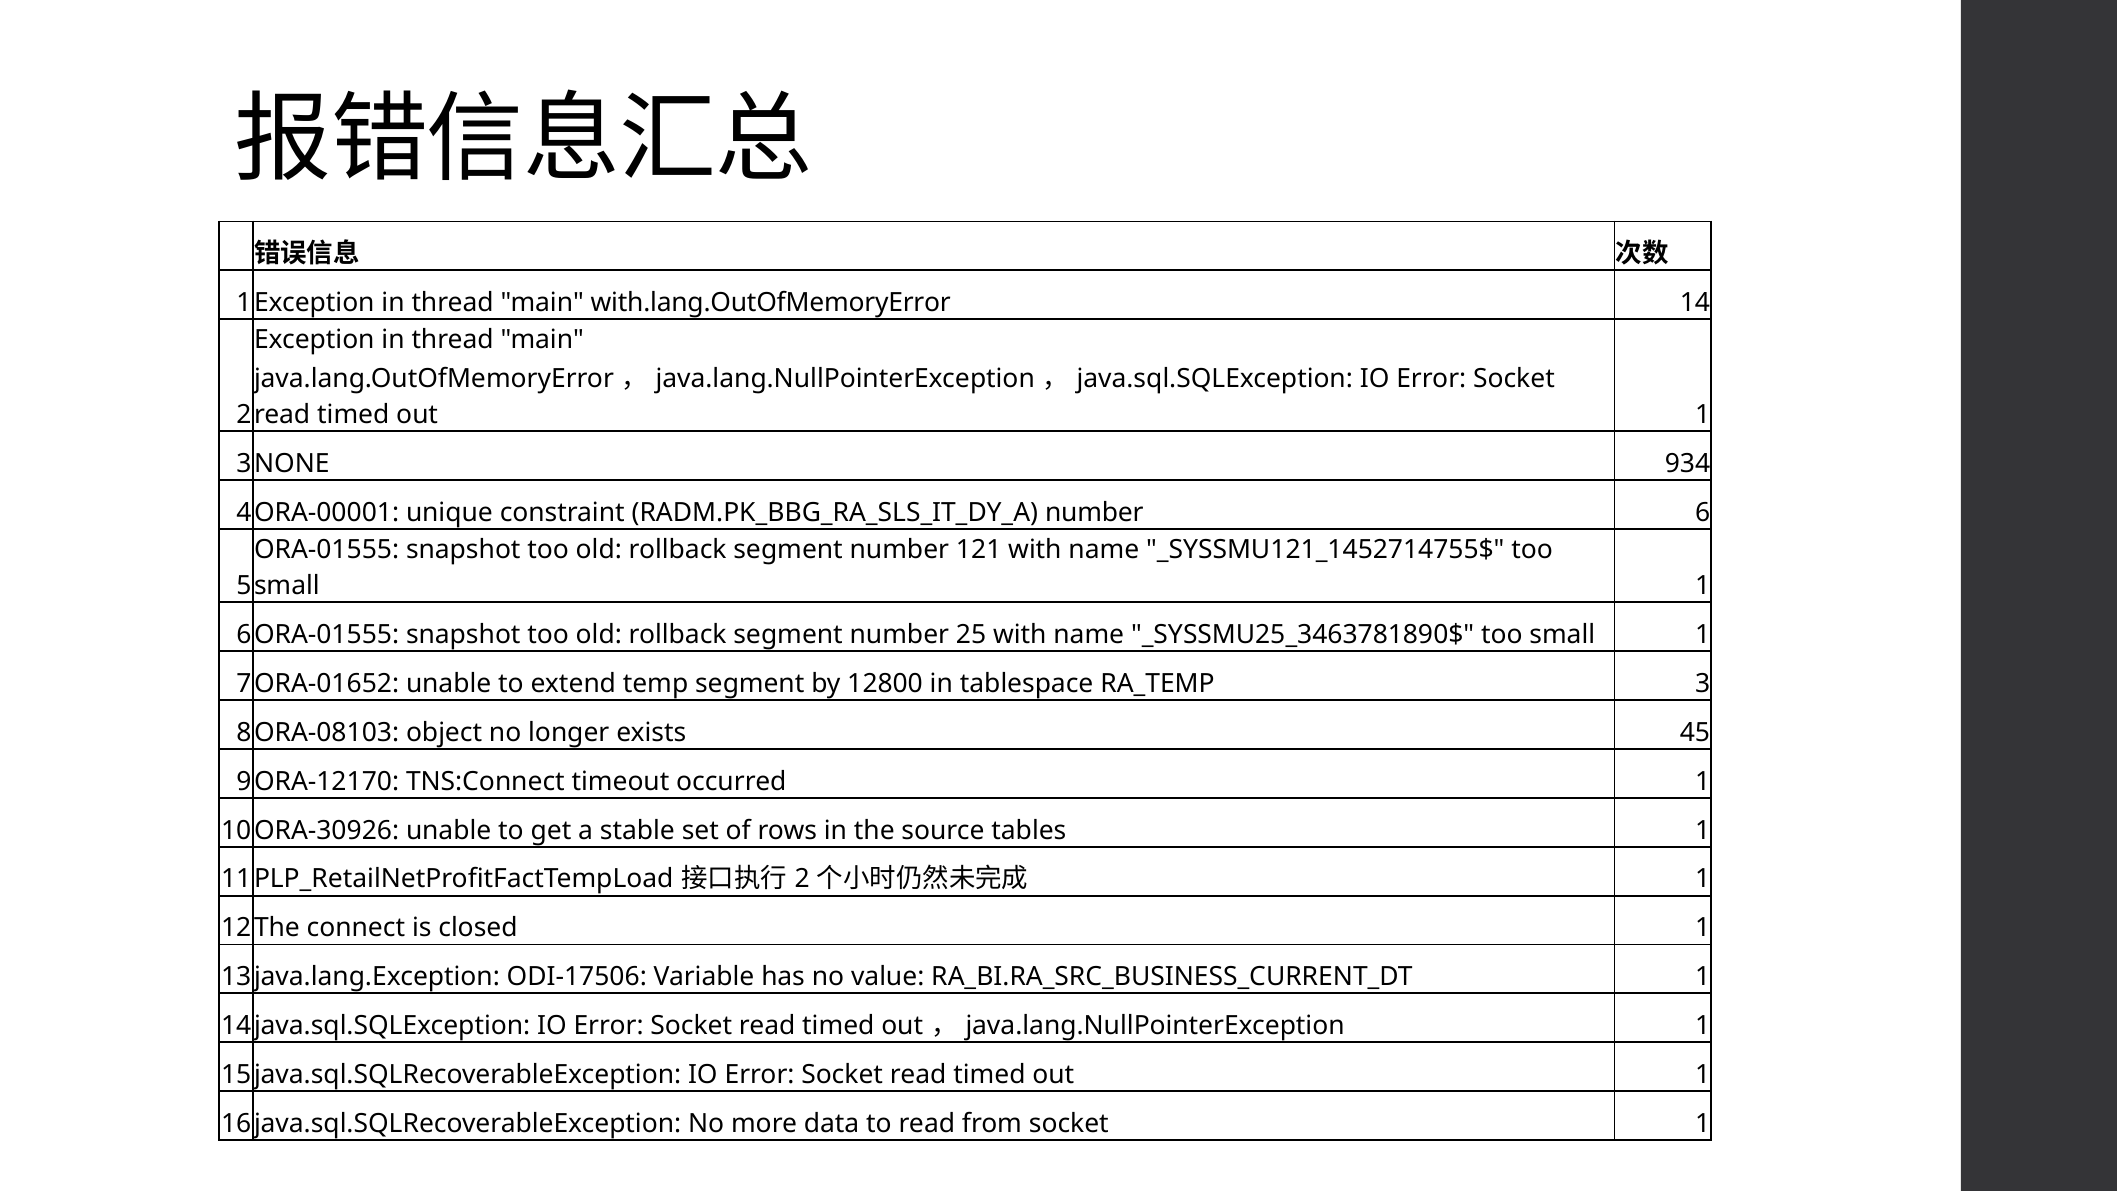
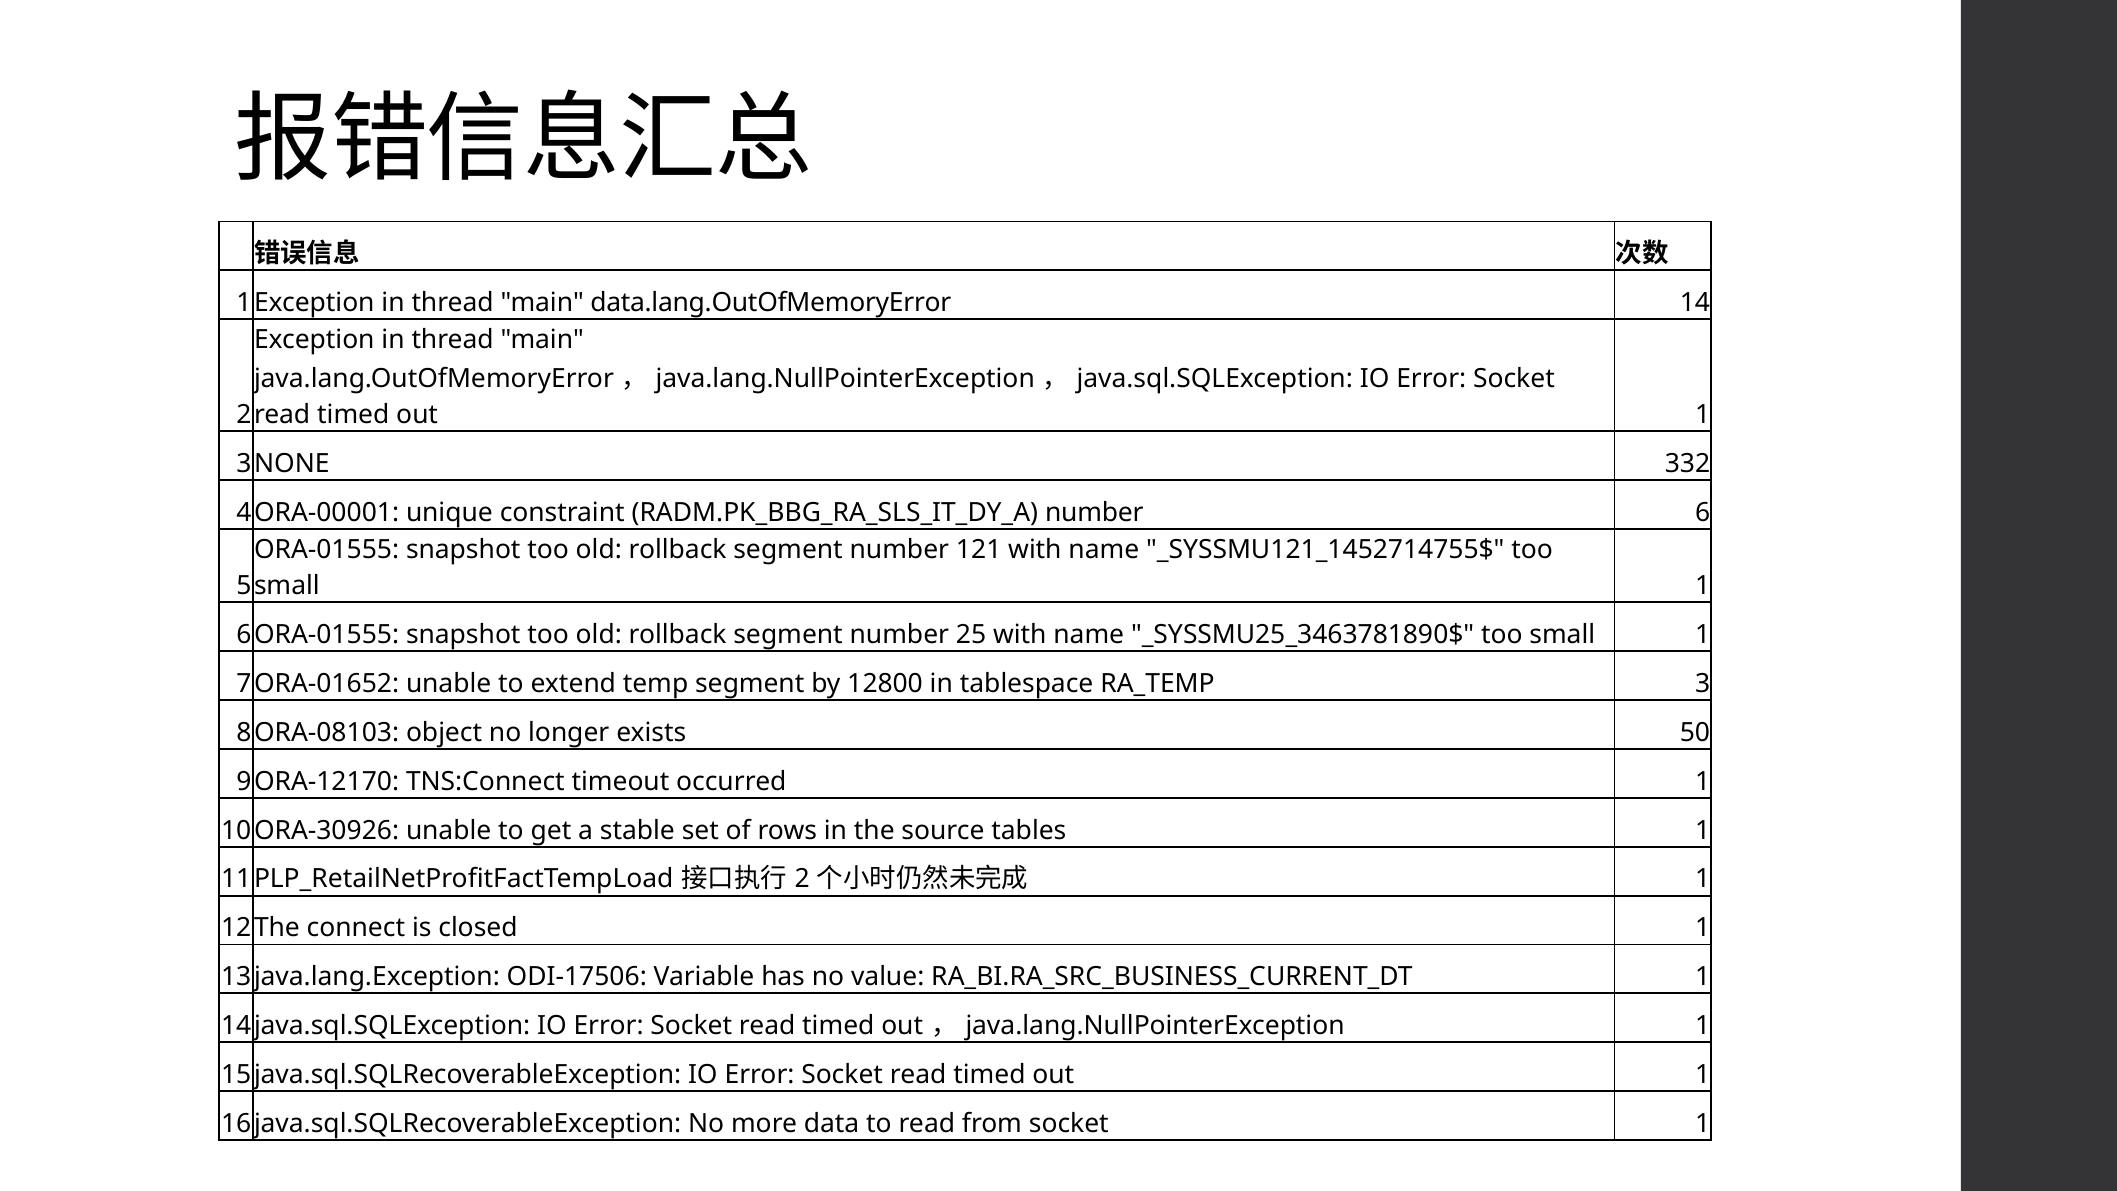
with.lang.OutOfMemoryError: with.lang.OutOfMemoryError -> data.lang.OutOfMemoryError
934: 934 -> 332
45: 45 -> 50
